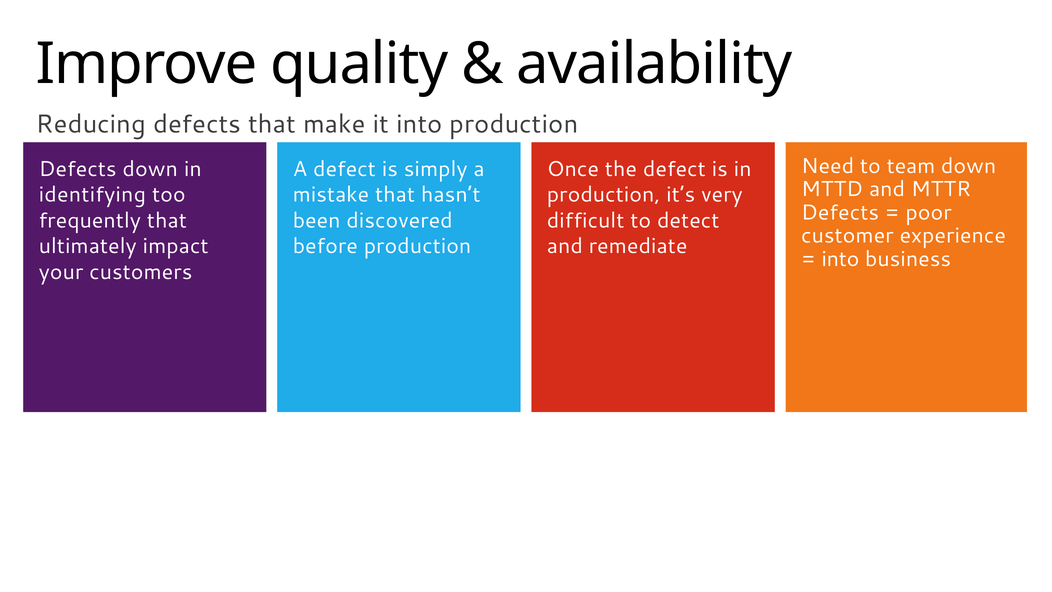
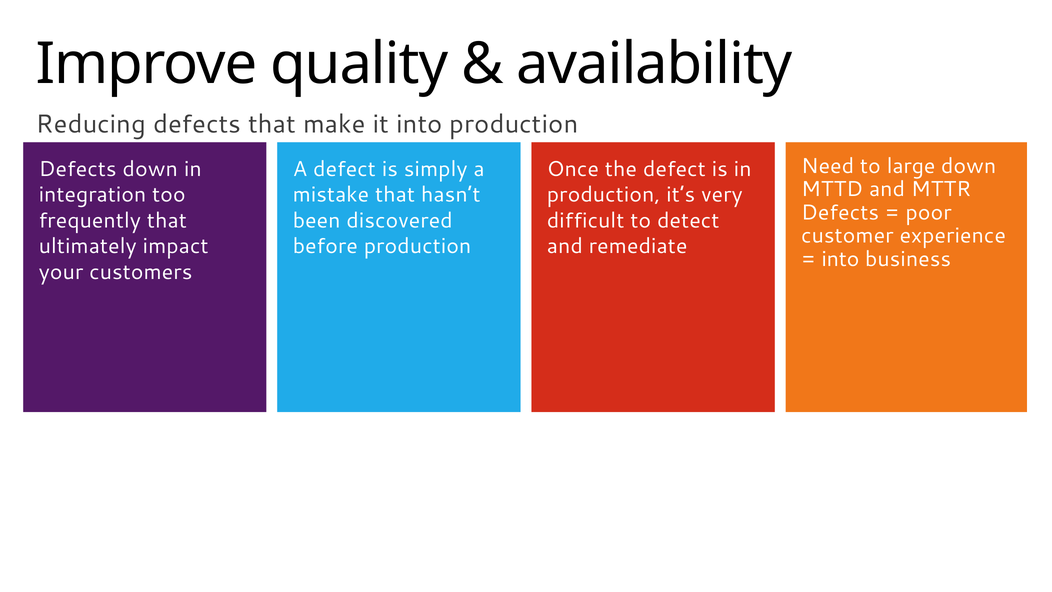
team: team -> large
identifying: identifying -> integration
